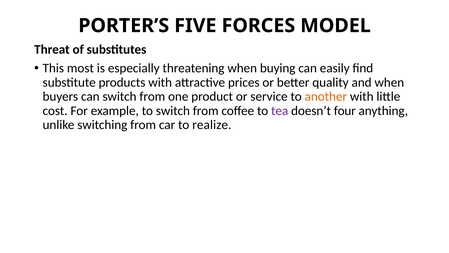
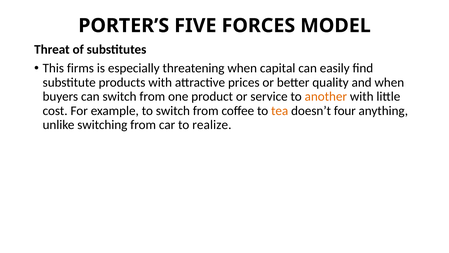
most: most -> firms
buying: buying -> capital
tea colour: purple -> orange
